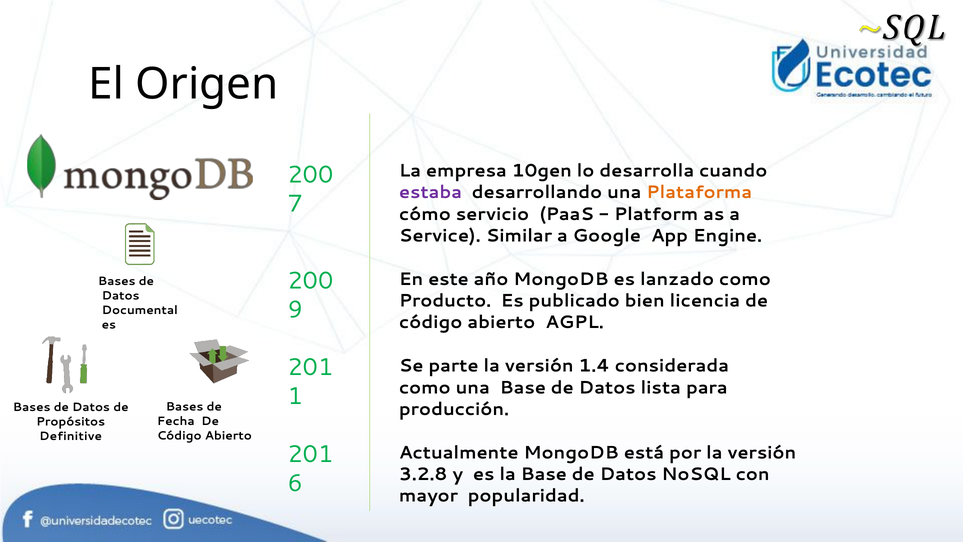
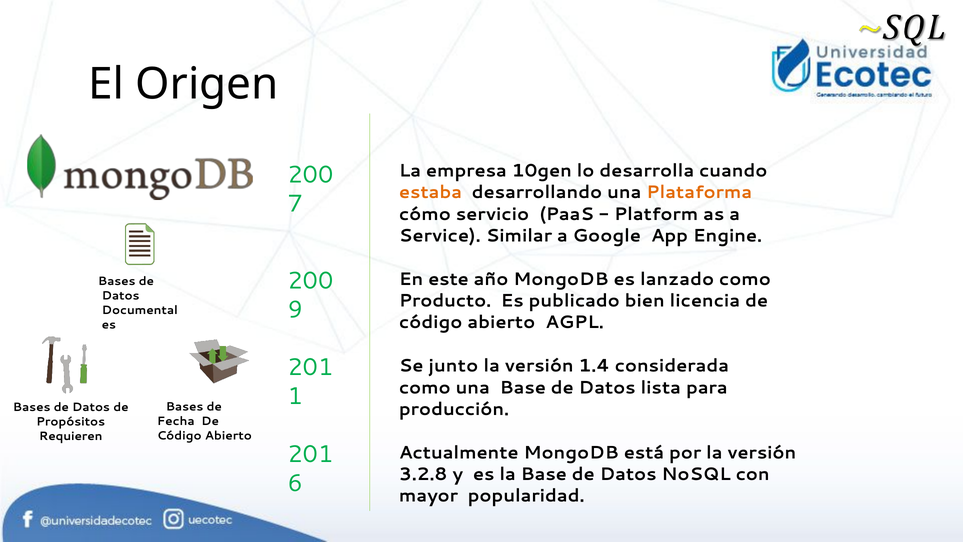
estaba colour: purple -> orange
parte: parte -> junto
Definitive: Definitive -> Requieren
